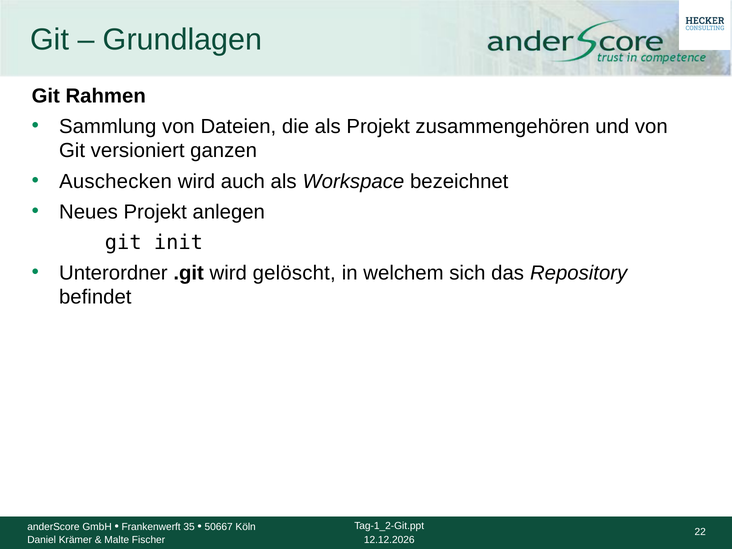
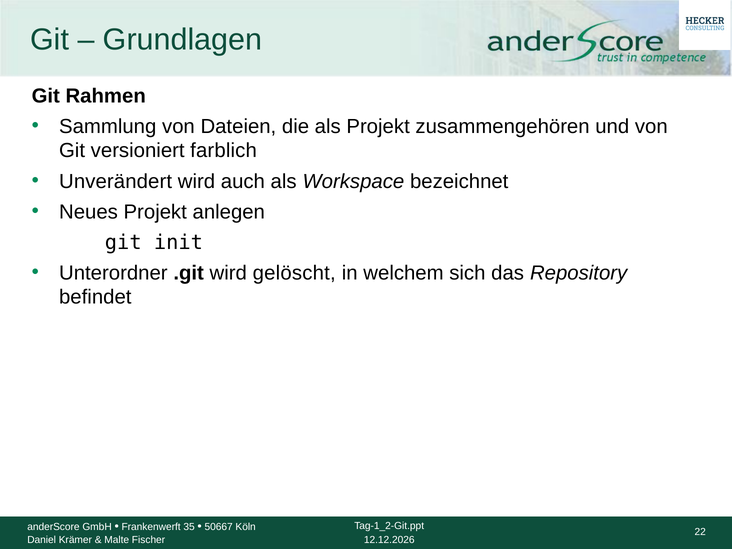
ganzen: ganzen -> farblich
Auschecken: Auschecken -> Unverändert
